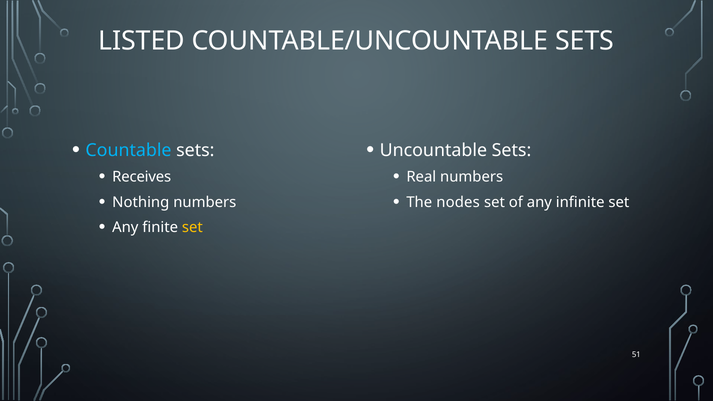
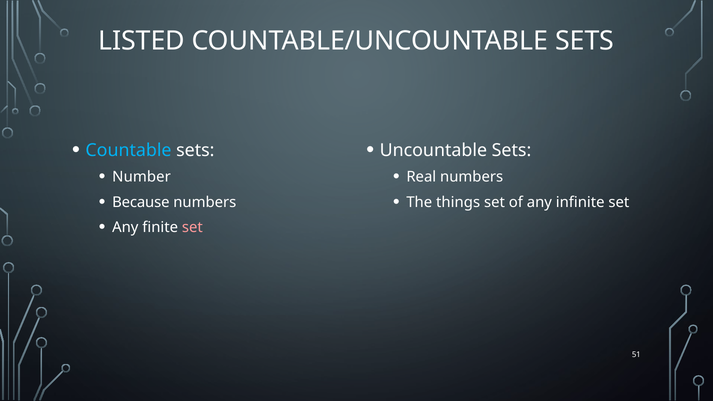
Receives: Receives -> Number
Nothing: Nothing -> Because
nodes: nodes -> things
set at (192, 227) colour: yellow -> pink
